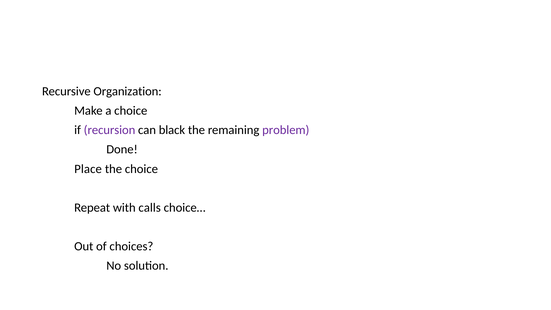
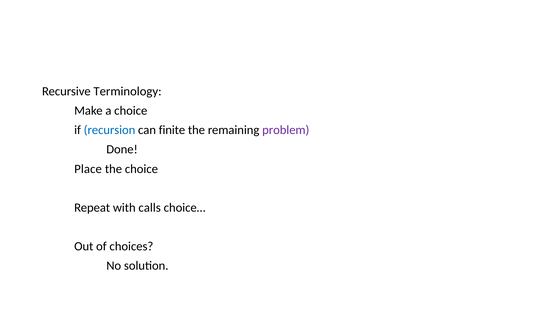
Organization: Organization -> Terminology
recursion colour: purple -> blue
black: black -> finite
